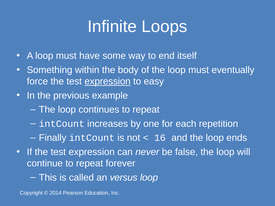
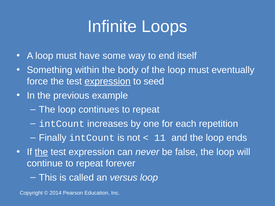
easy: easy -> seed
16: 16 -> 11
the at (41, 152) underline: none -> present
